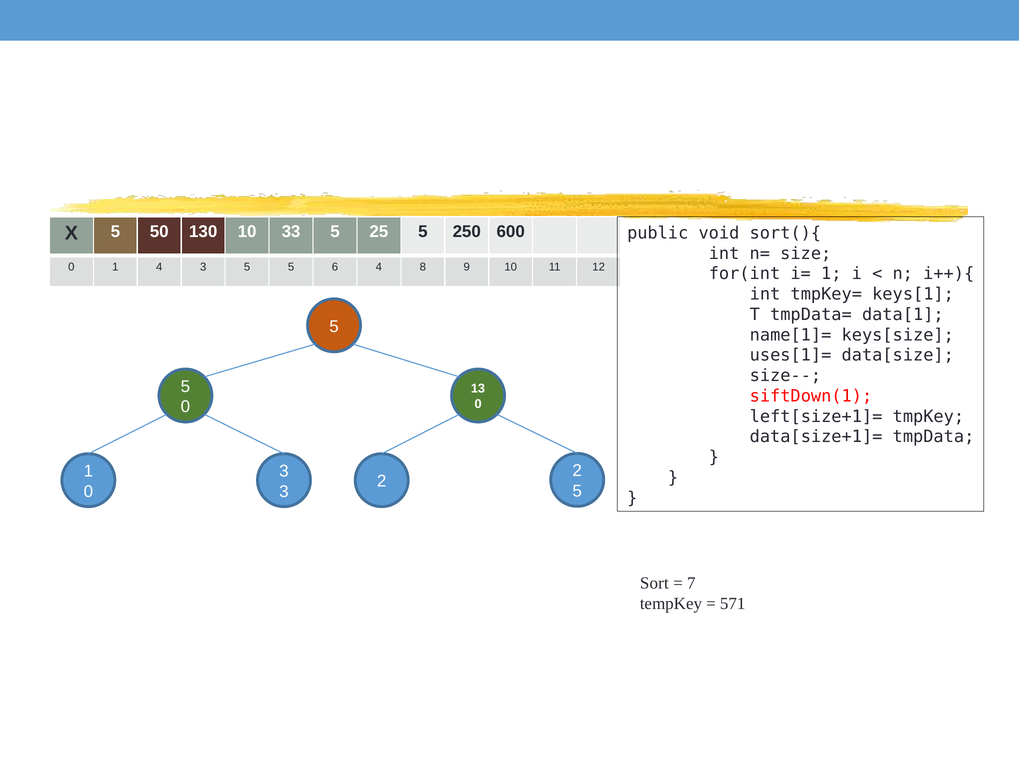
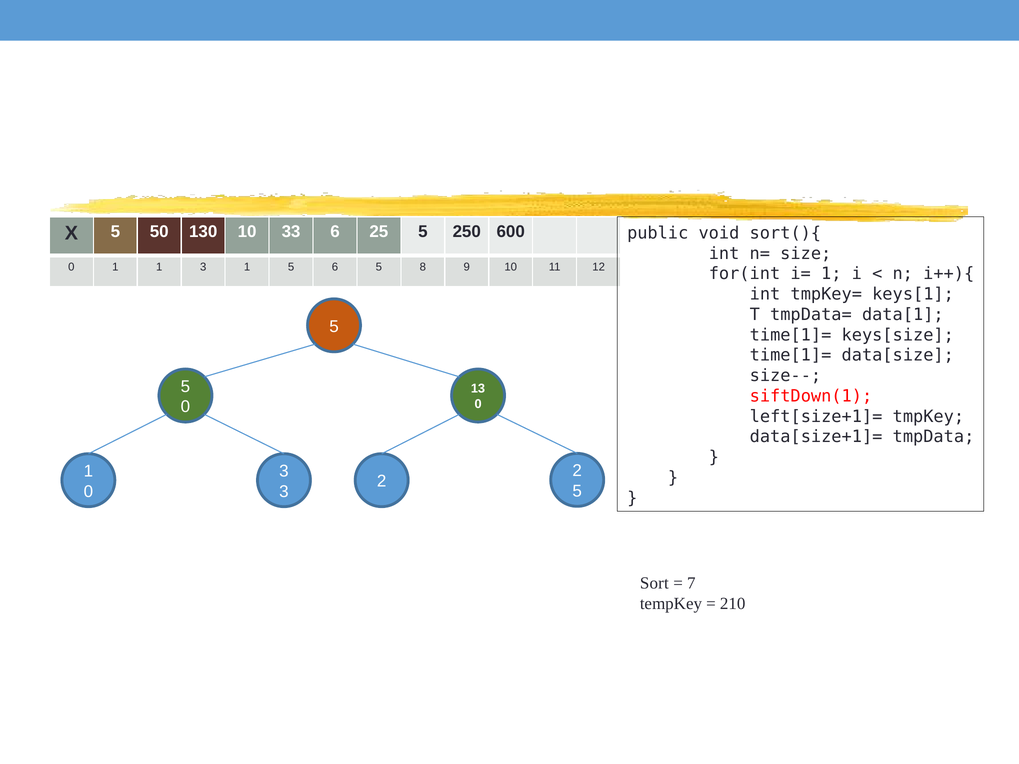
33 5: 5 -> 6
1 4: 4 -> 1
3 5: 5 -> 1
6 4: 4 -> 5
name[1]= at (791, 335): name[1]= -> time[1]=
uses[1]= at (791, 355): uses[1]= -> time[1]=
571: 571 -> 210
